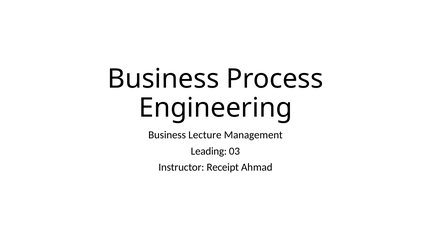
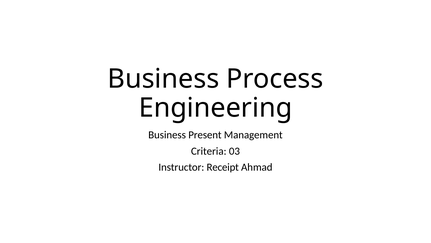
Lecture: Lecture -> Present
Leading: Leading -> Criteria
